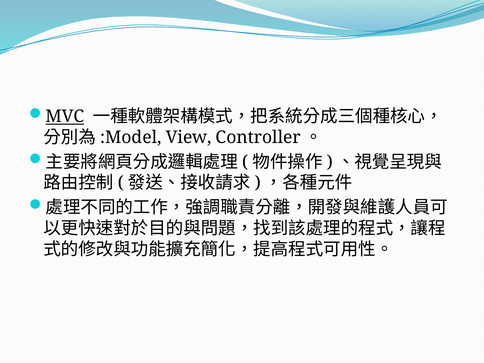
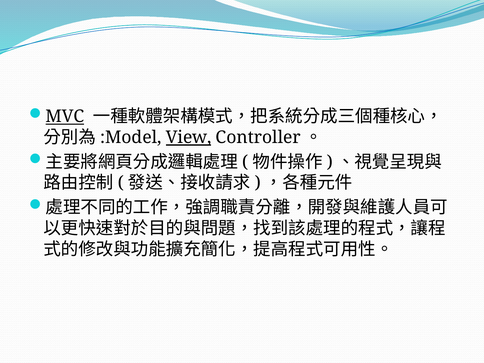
View underline: none -> present
